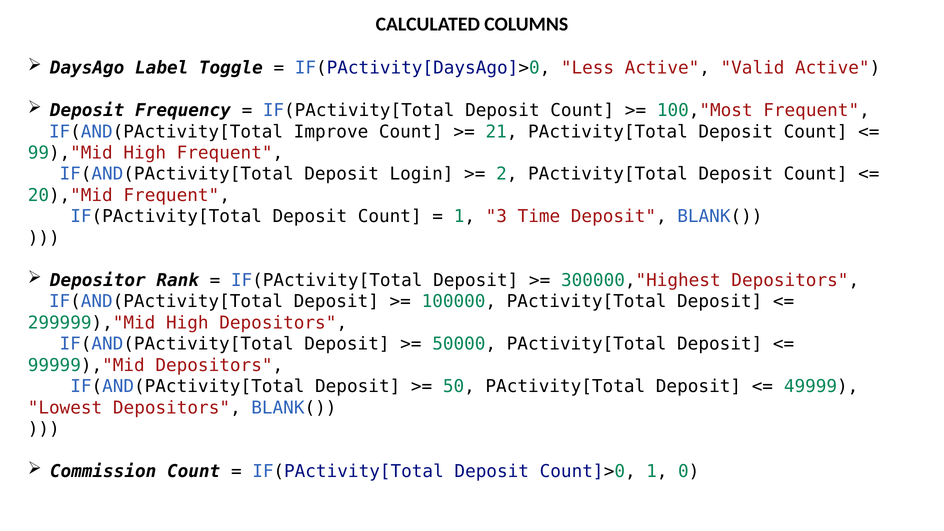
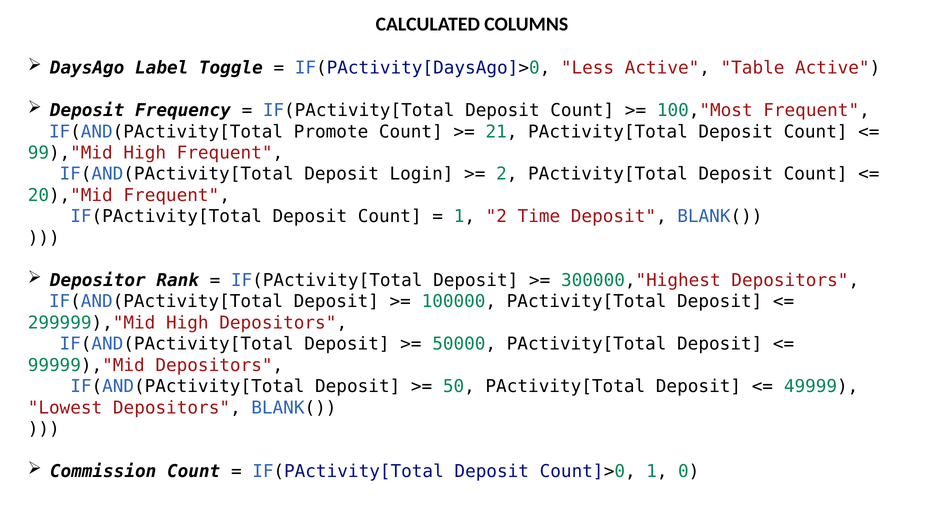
Valid: Valid -> Table
Improve: Improve -> Promote
1 3: 3 -> 2
